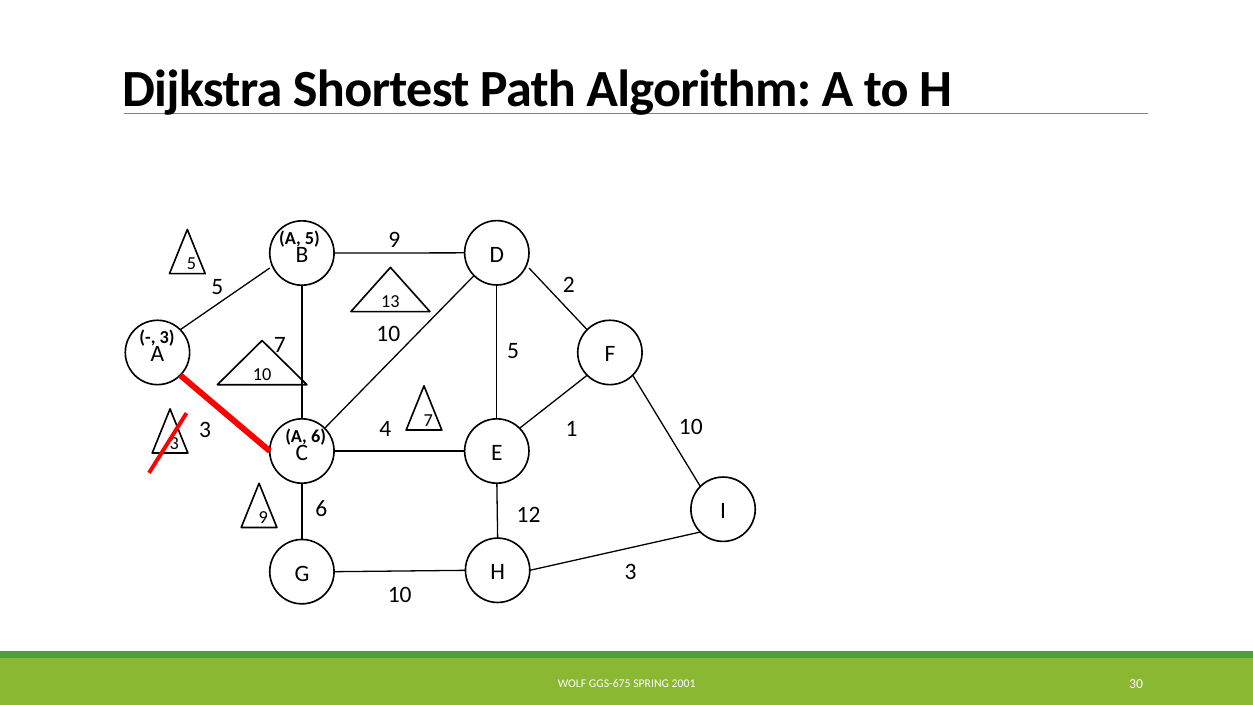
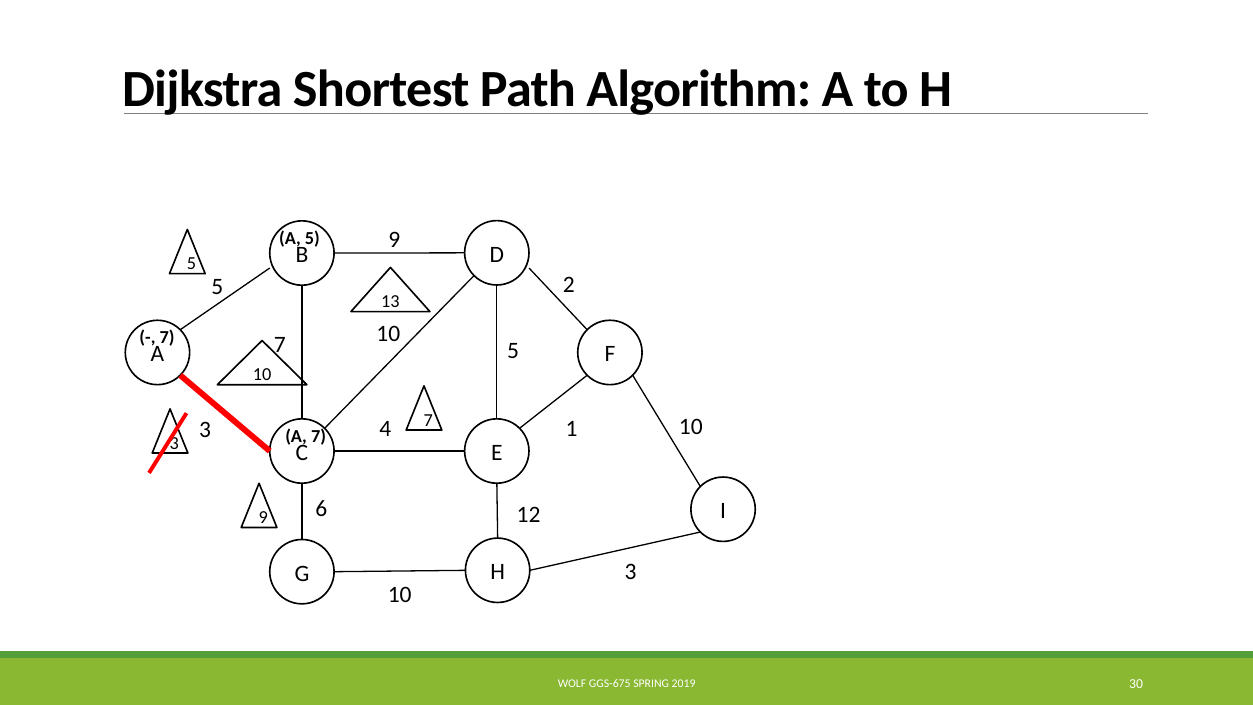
3 at (167, 337): 3 -> 7
A 6: 6 -> 7
2001: 2001 -> 2019
